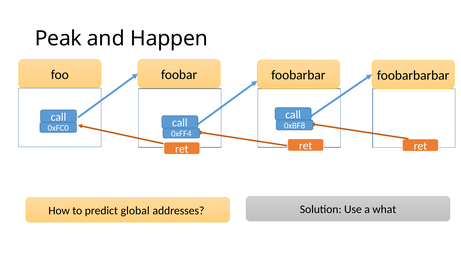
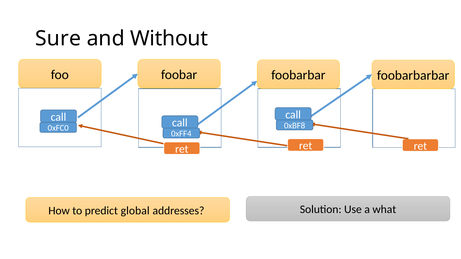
Peak: Peak -> Sure
Happen: Happen -> Without
